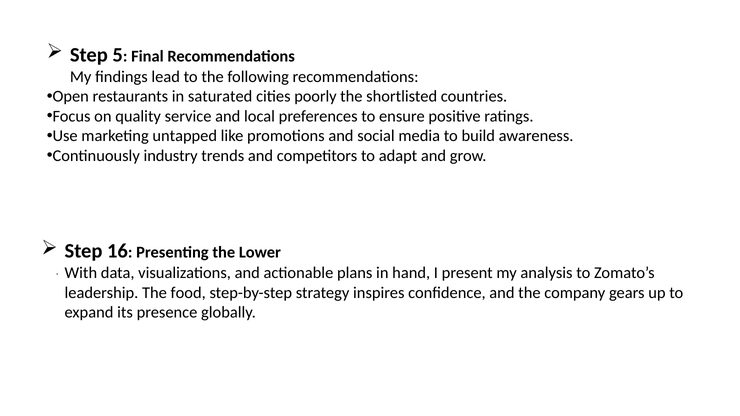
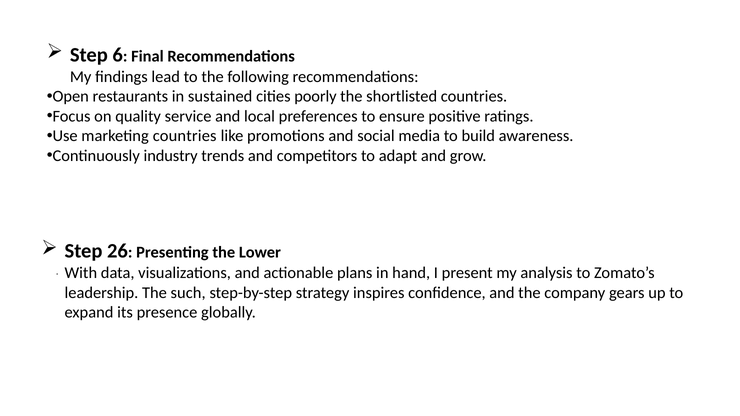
5: 5 -> 6
saturated: saturated -> sustained
marketing untapped: untapped -> countries
16: 16 -> 26
food: food -> such
